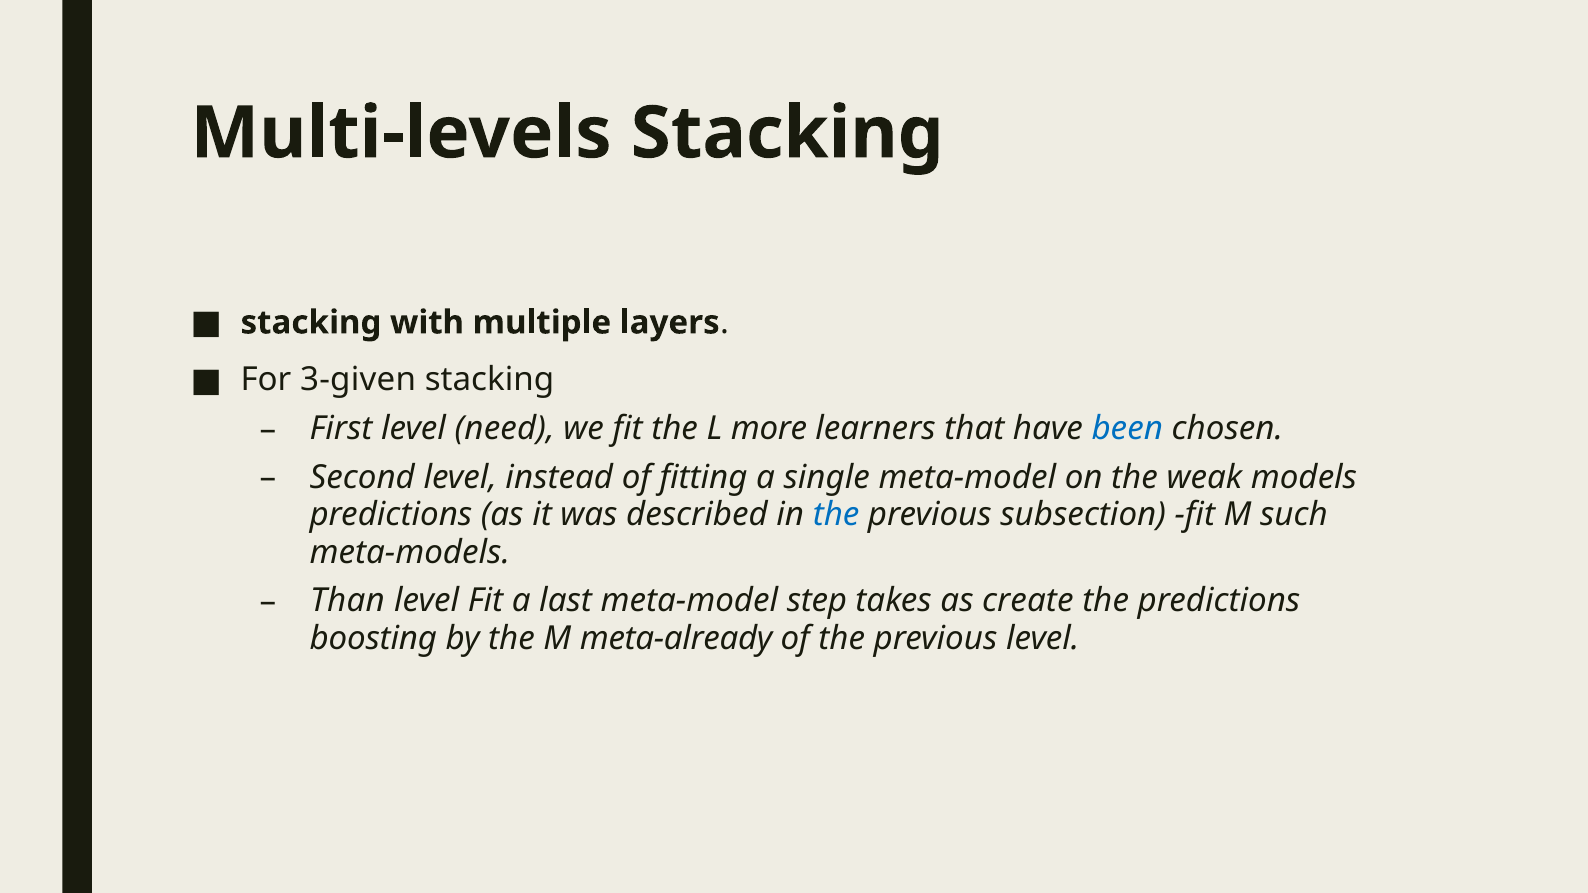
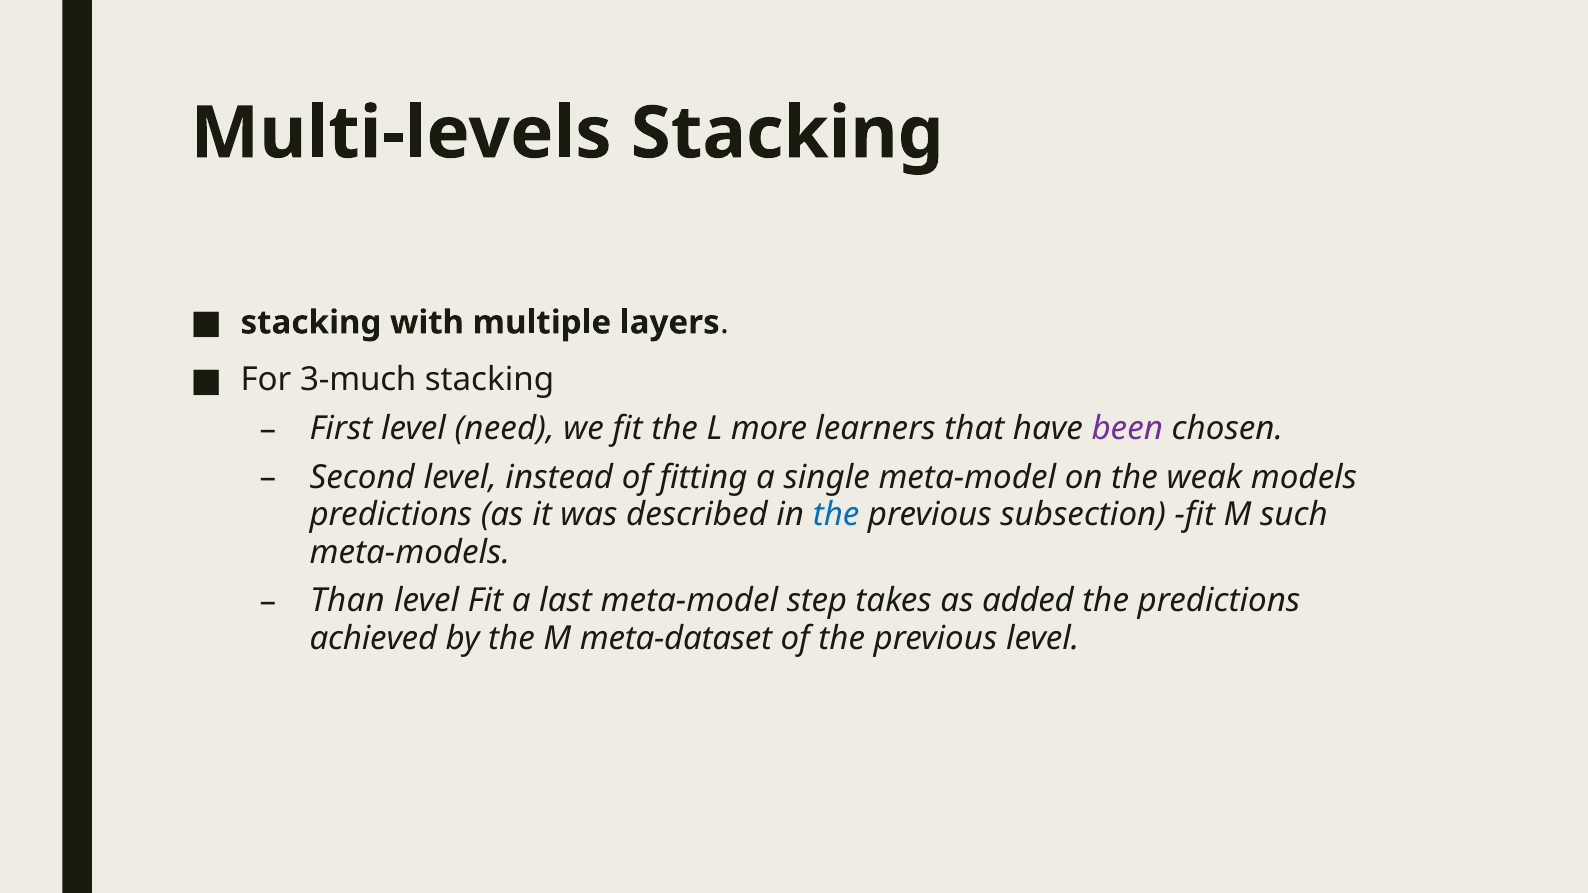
3-given: 3-given -> 3-much
been colour: blue -> purple
create: create -> added
boosting: boosting -> achieved
meta-already: meta-already -> meta-dataset
